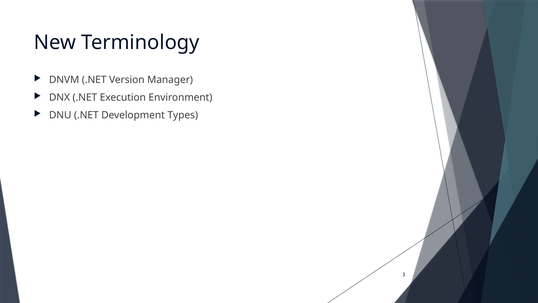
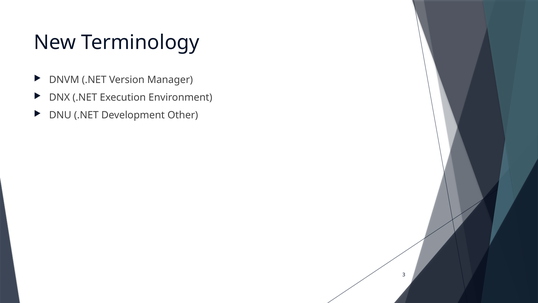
Types: Types -> Other
